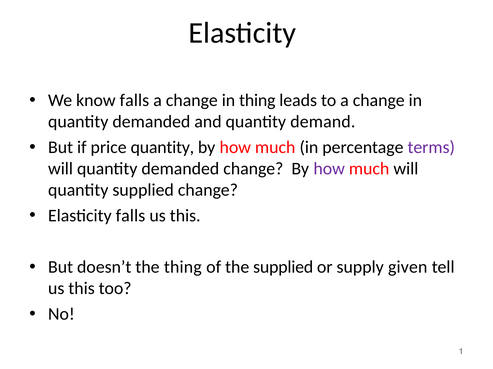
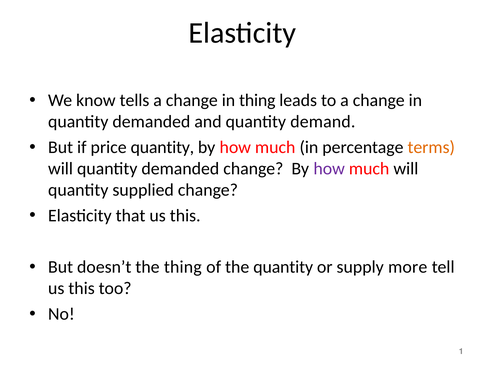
know falls: falls -> tells
terms colour: purple -> orange
Elasticity falls: falls -> that
the supplied: supplied -> quantity
given: given -> more
